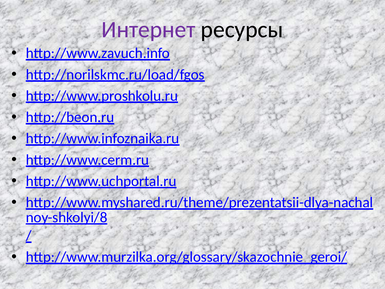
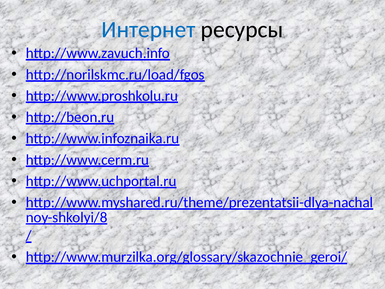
Интернет colour: purple -> blue
